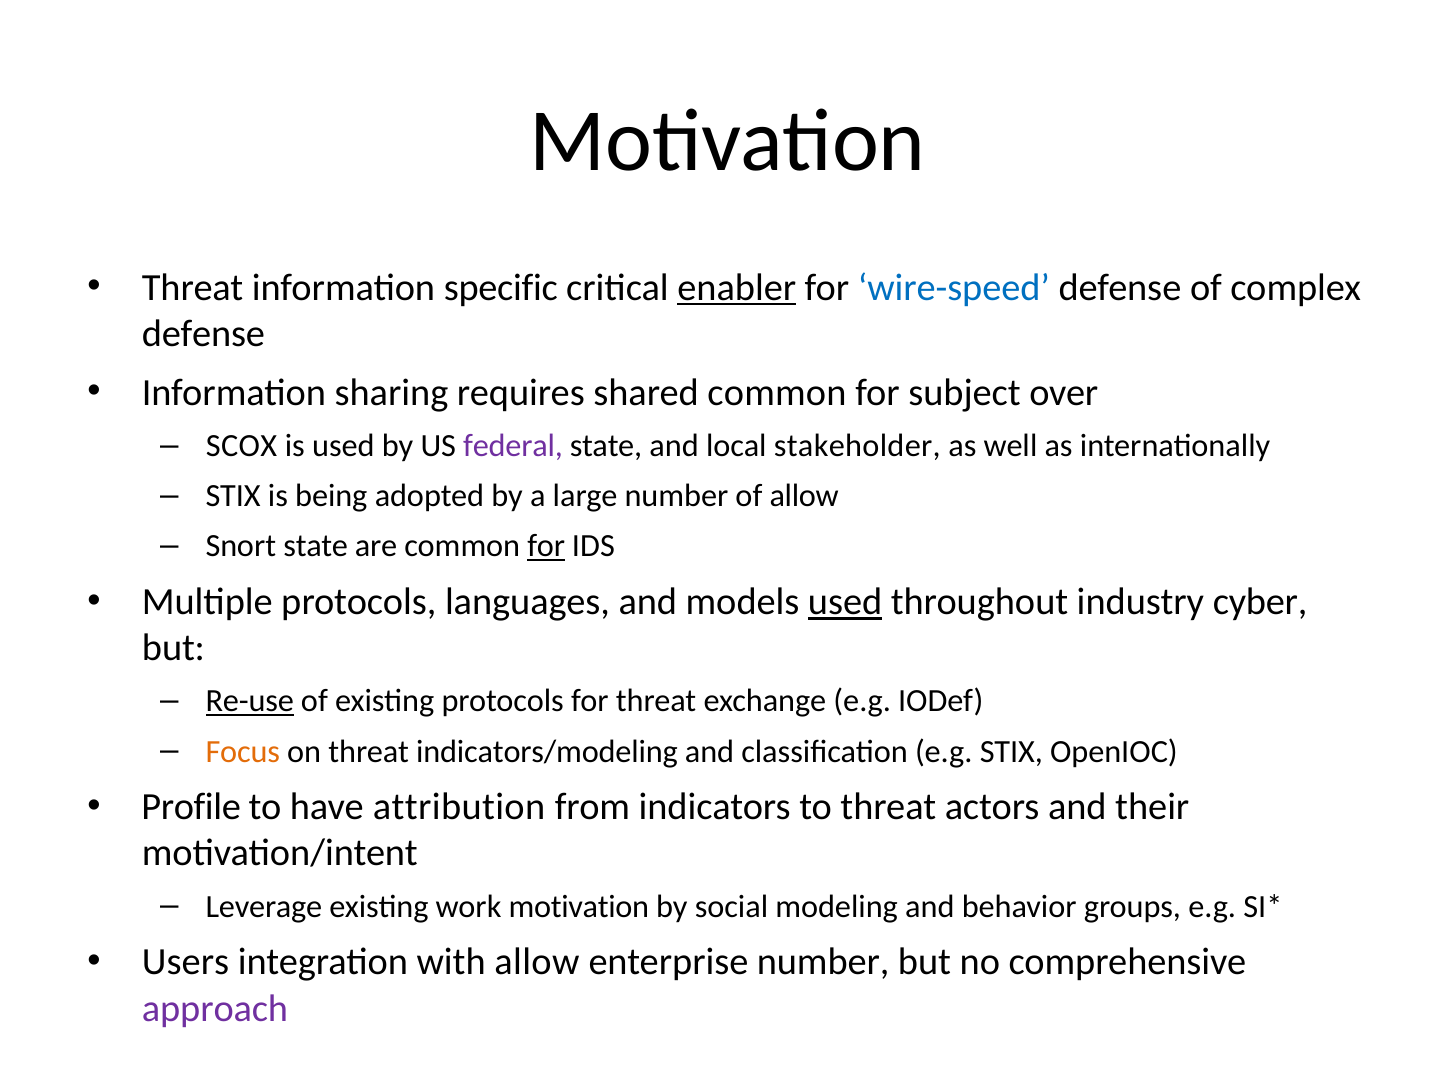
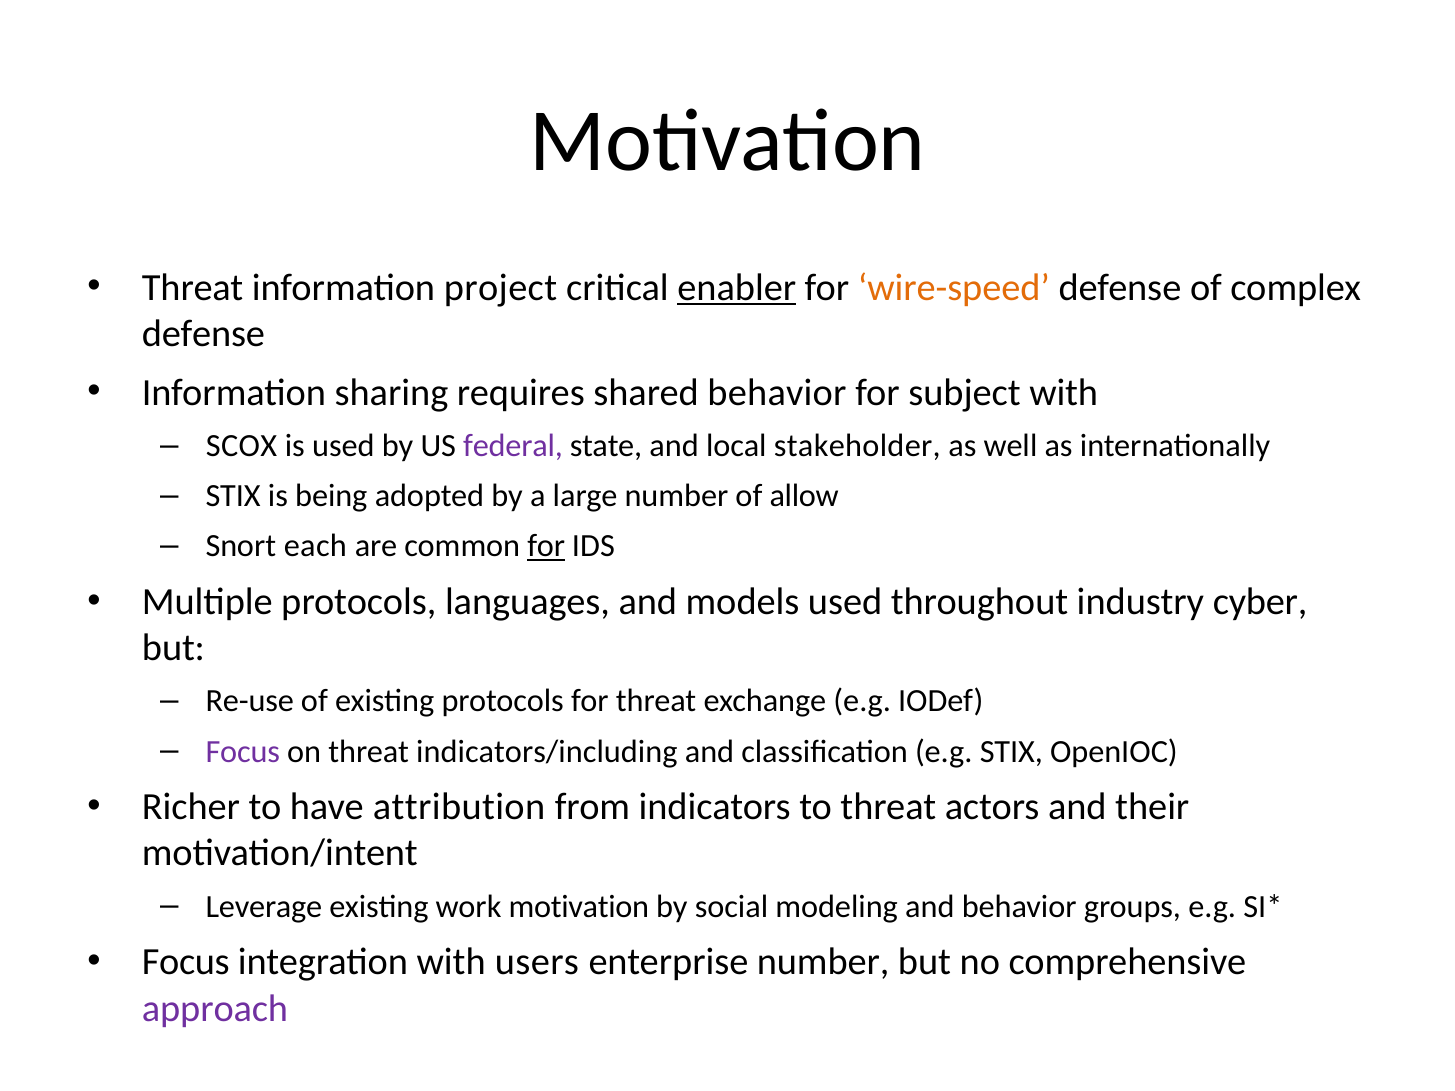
specific: specific -> project
wire-speed colour: blue -> orange
shared common: common -> behavior
subject over: over -> with
Snort state: state -> each
used at (845, 602) underline: present -> none
Re-use underline: present -> none
Focus at (243, 752) colour: orange -> purple
indicators/modeling: indicators/modeling -> indicators/including
Profile: Profile -> Richer
Users at (186, 963): Users -> Focus
with allow: allow -> users
